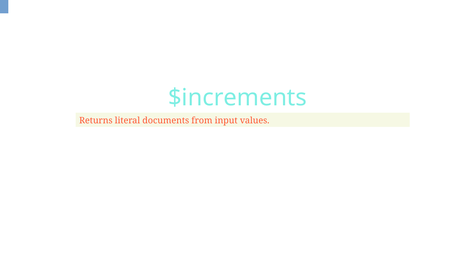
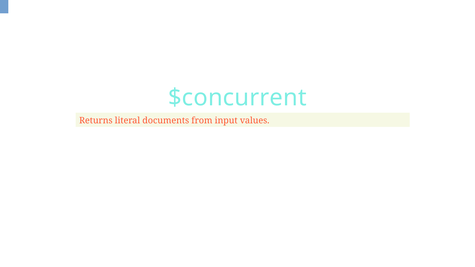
$increments: $increments -> $concurrent
